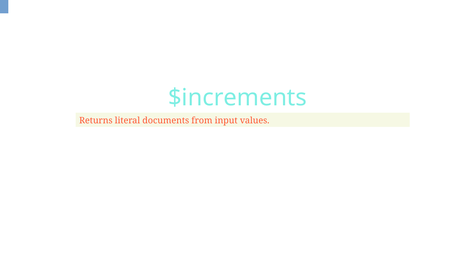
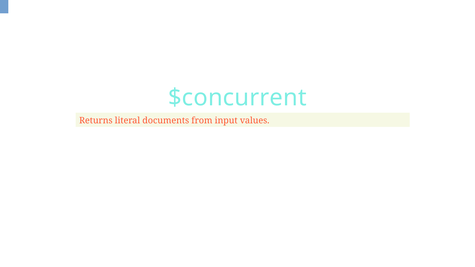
$increments: $increments -> $concurrent
